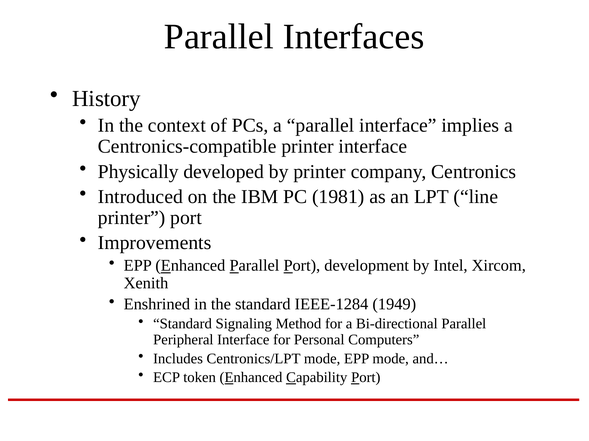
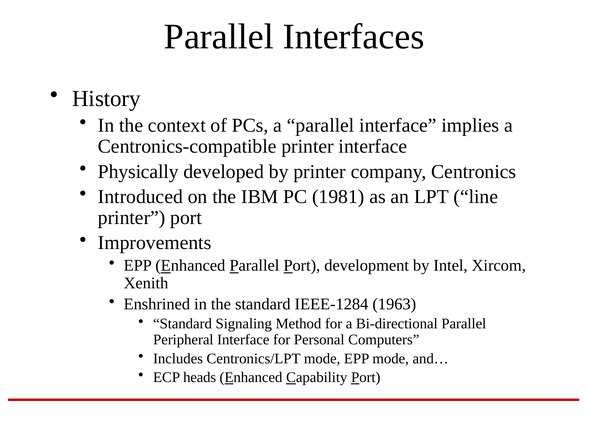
1949: 1949 -> 1963
token: token -> heads
